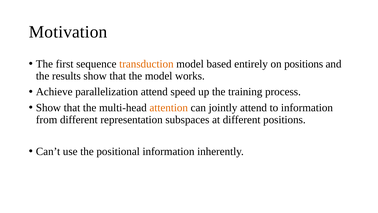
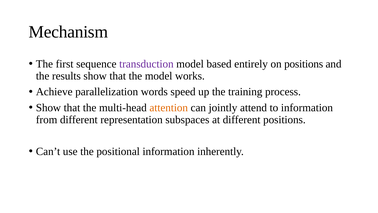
Motivation: Motivation -> Mechanism
transduction colour: orange -> purple
parallelization attend: attend -> words
